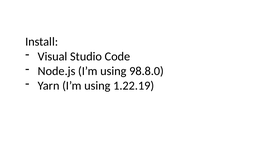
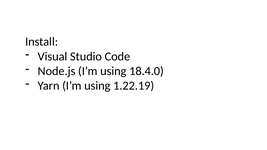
98.8.0: 98.8.0 -> 18.4.0
